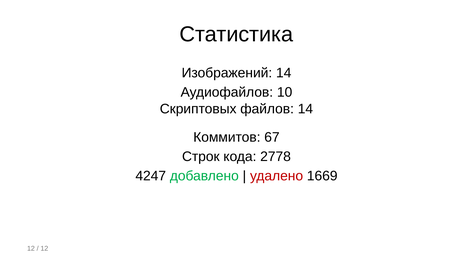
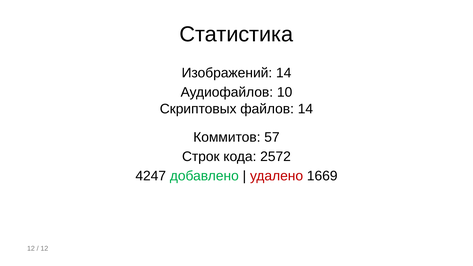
67: 67 -> 57
2778: 2778 -> 2572
